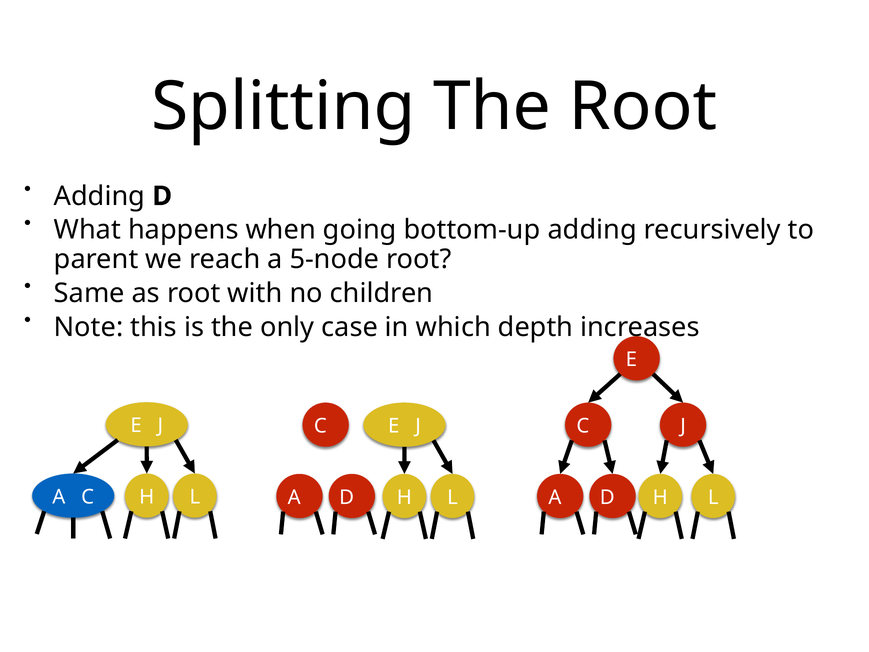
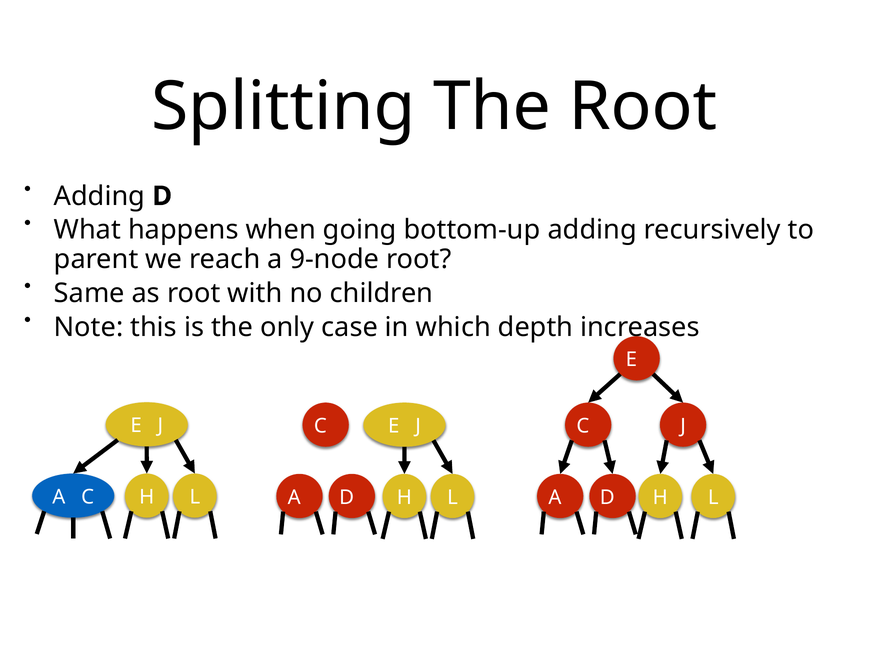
5-node: 5-node -> 9-node
